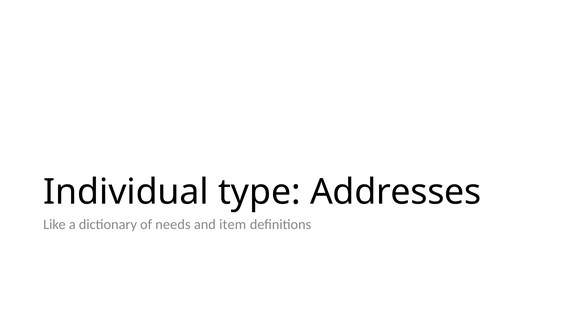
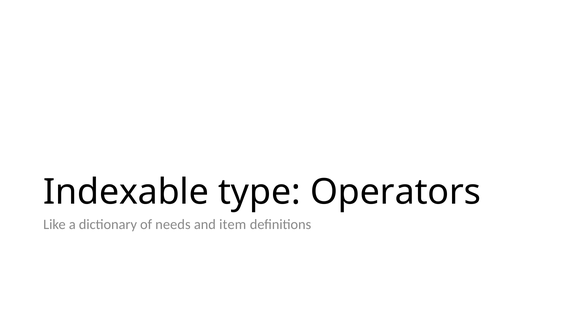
Individual: Individual -> Indexable
Addresses: Addresses -> Operators
